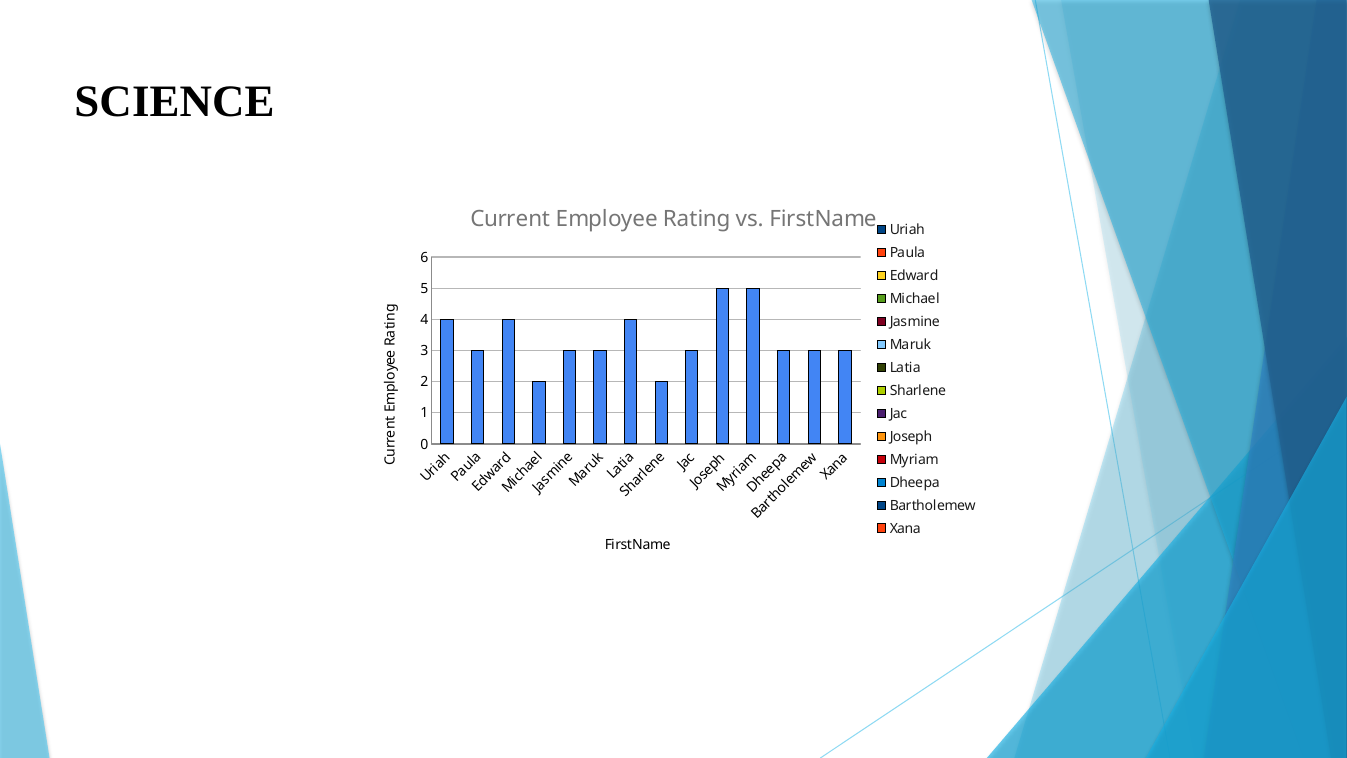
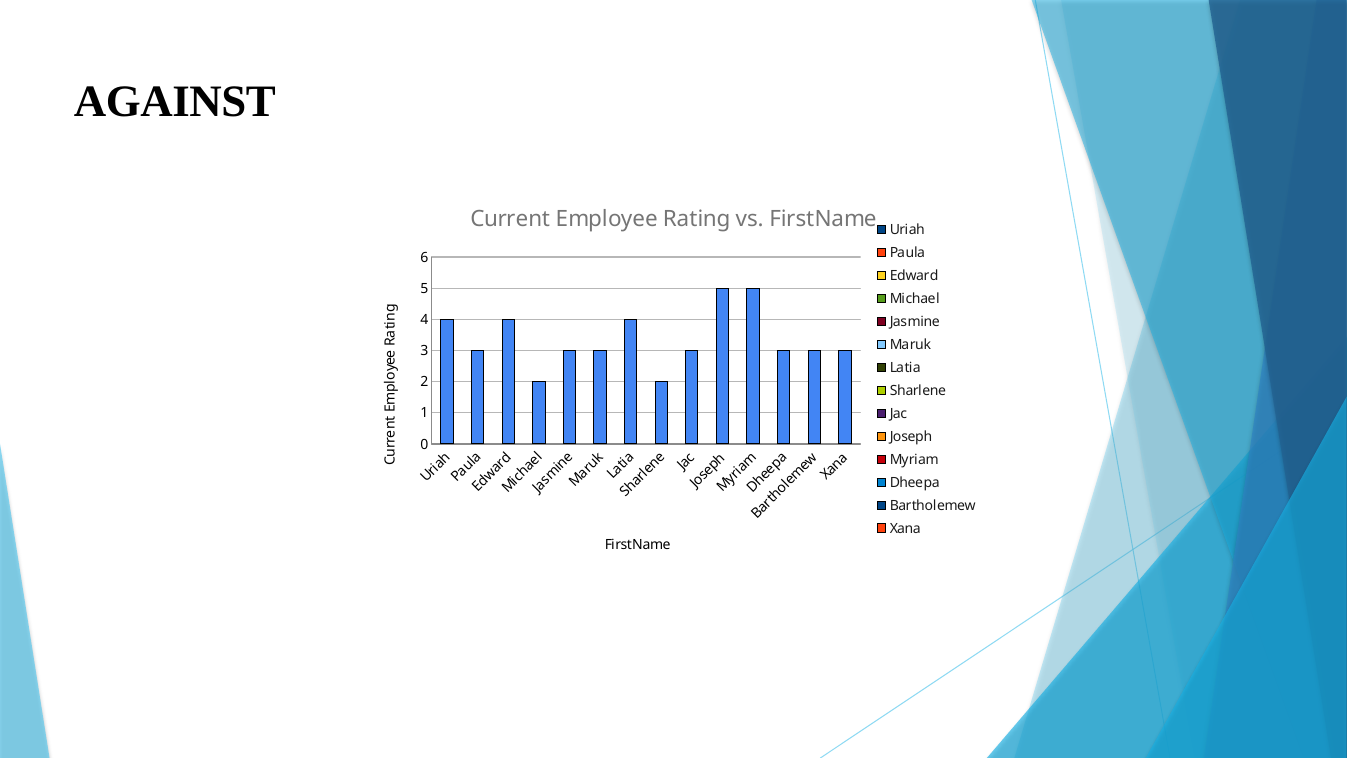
SCIENCE: SCIENCE -> AGAINST
